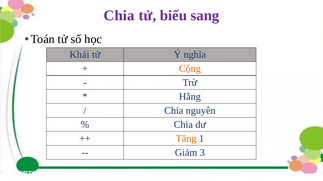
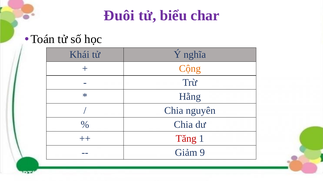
Chia at (119, 15): Chia -> Đuôi
sang: sang -> char
Tăng colour: orange -> red
3: 3 -> 9
